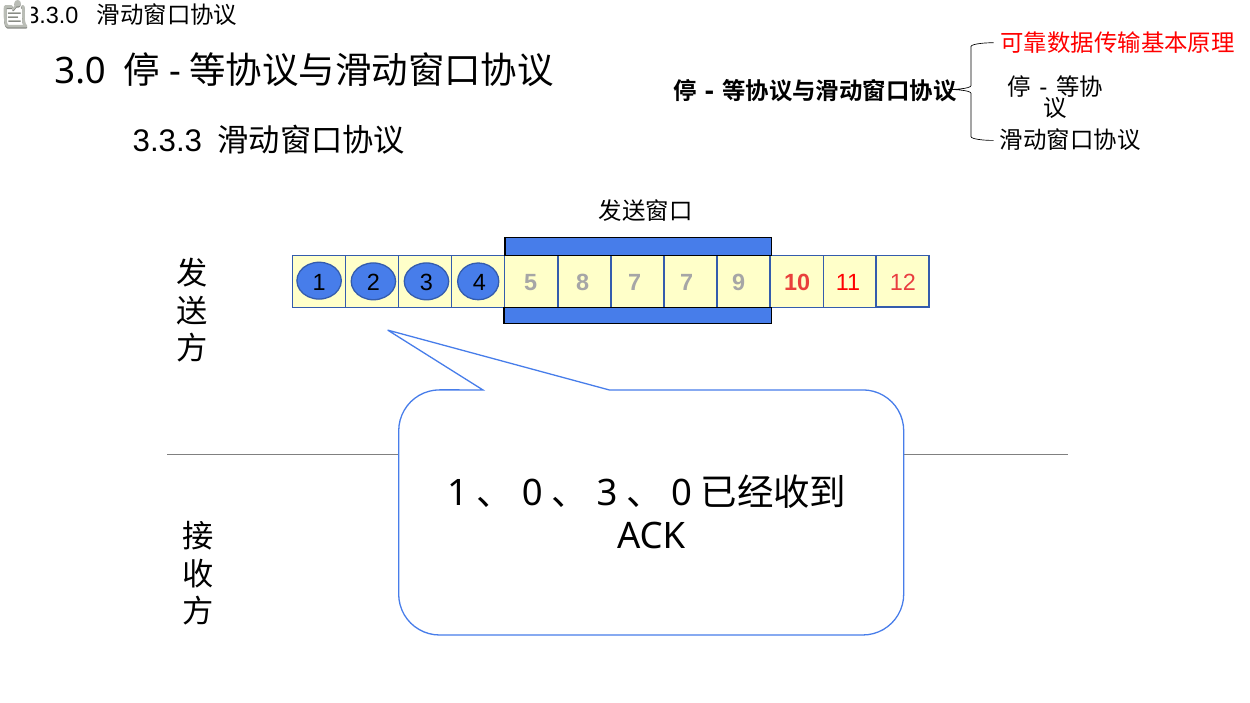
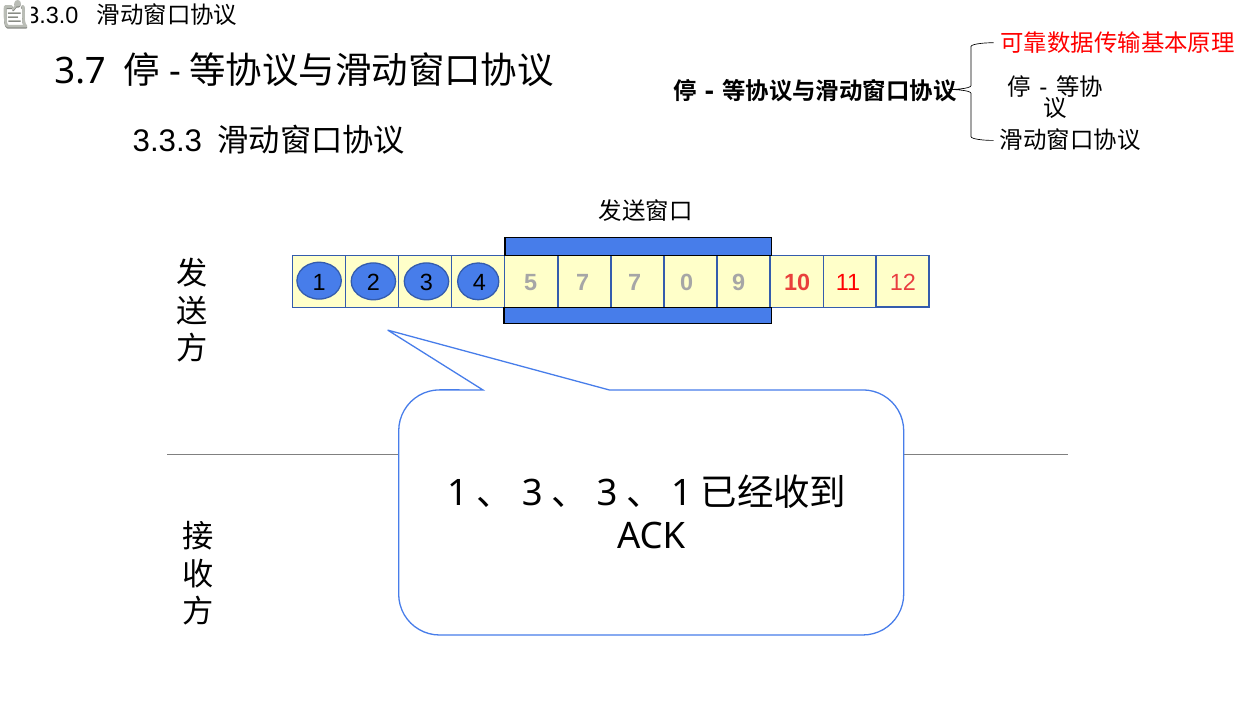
3.0: 3.0 -> 3.7
5 8: 8 -> 7
7 7: 7 -> 0
0 at (532, 493): 0 -> 3
0 at (682, 493): 0 -> 1
